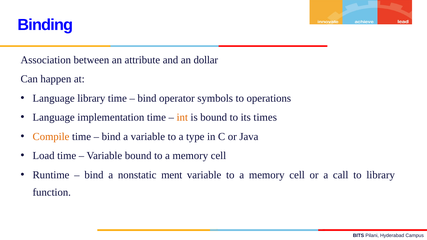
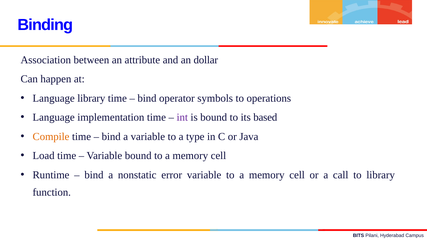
int colour: orange -> purple
times: times -> based
ment: ment -> error
